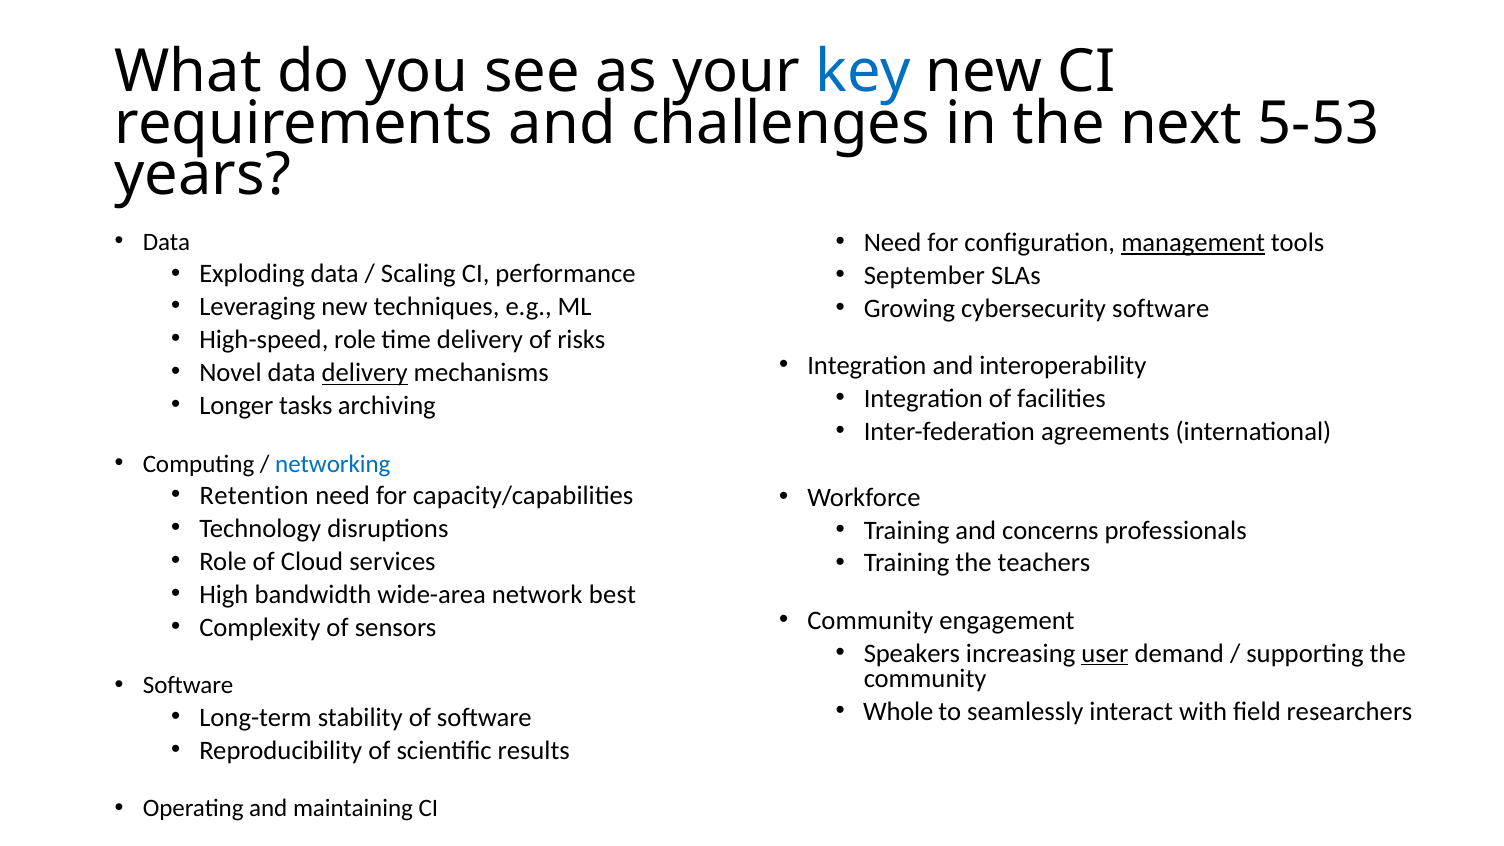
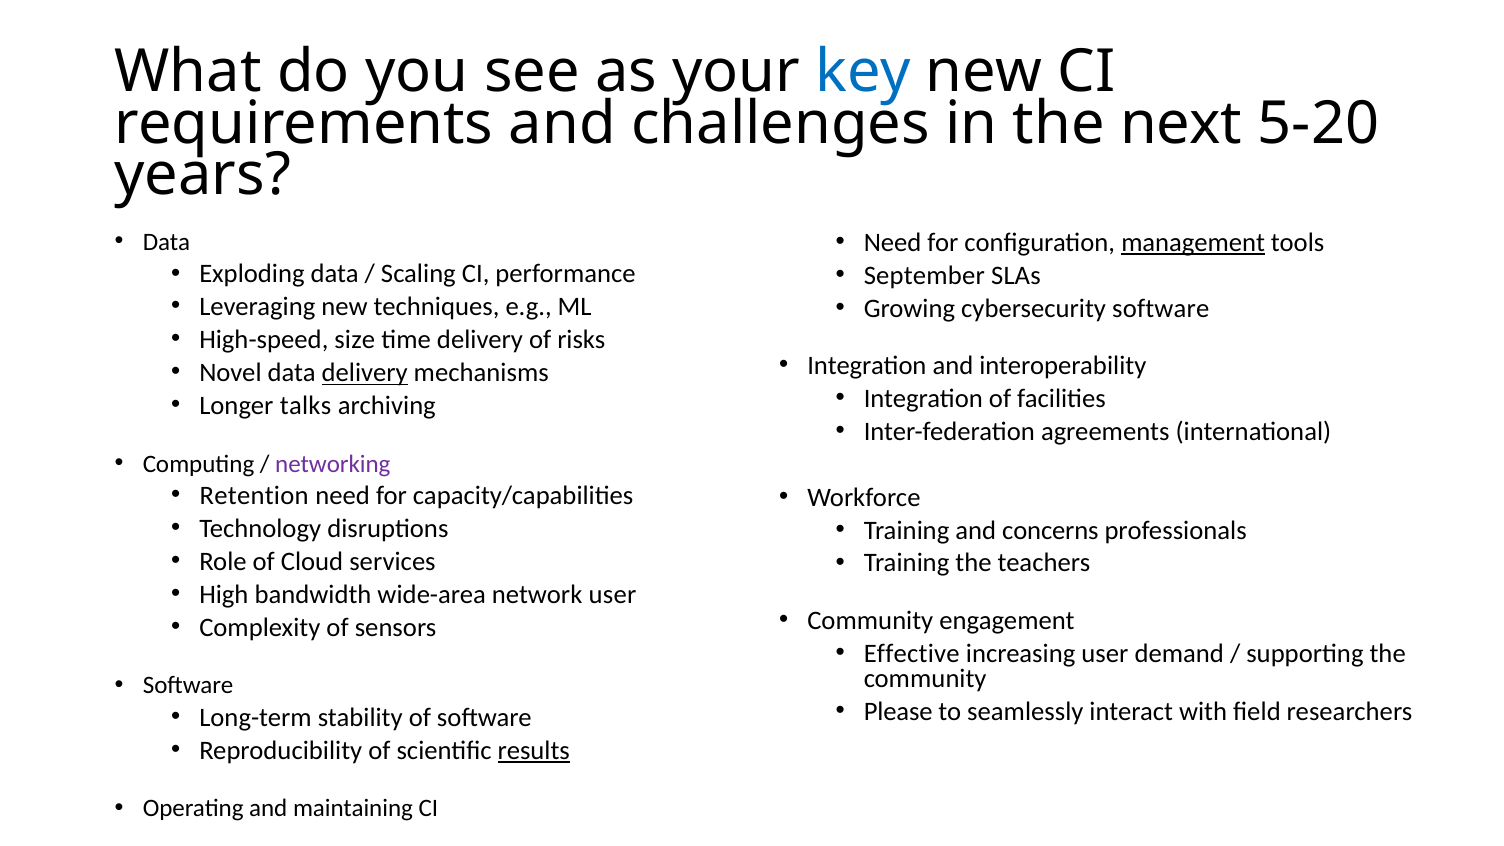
5-53: 5-53 -> 5-20
High-speed role: role -> size
tasks: tasks -> talks
networking colour: blue -> purple
network best: best -> user
Speakers: Speakers -> Effective
user at (1105, 653) underline: present -> none
Whole: Whole -> Please
results underline: none -> present
